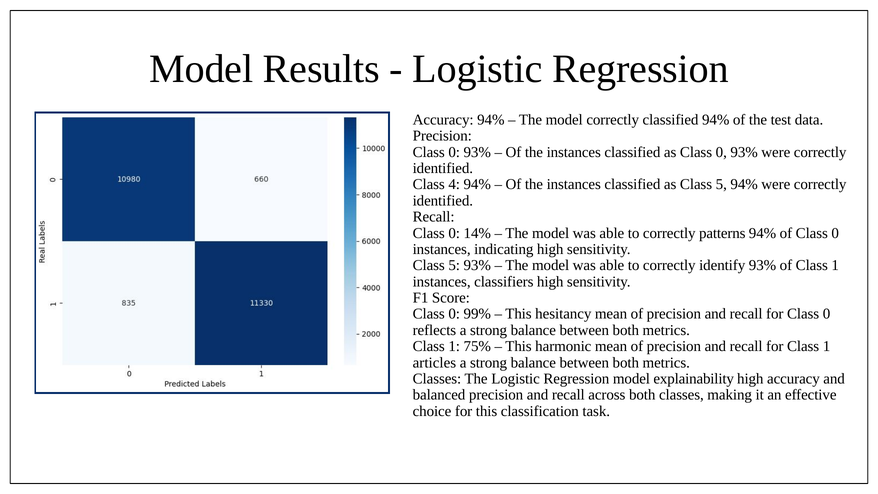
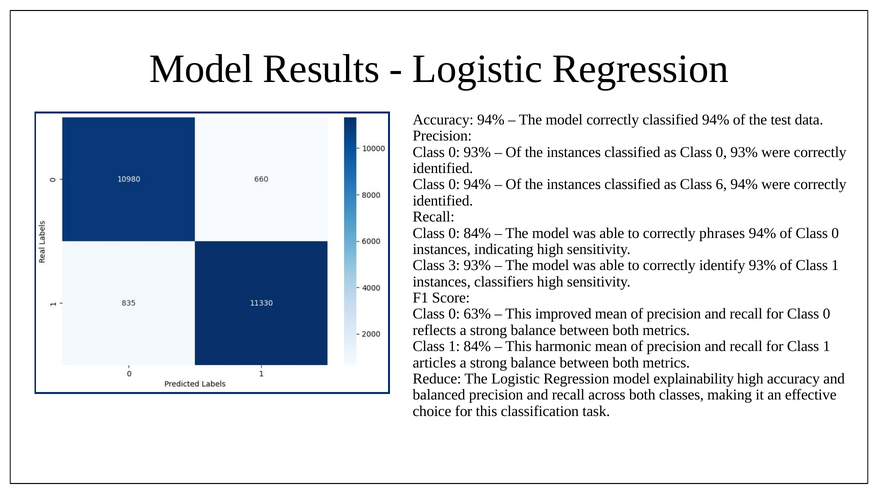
4 at (454, 184): 4 -> 0
as Class 5: 5 -> 6
0 14%: 14% -> 84%
patterns: patterns -> phrases
5 at (454, 265): 5 -> 3
99%: 99% -> 63%
hesitancy: hesitancy -> improved
1 75%: 75% -> 84%
Classes at (437, 379): Classes -> Reduce
